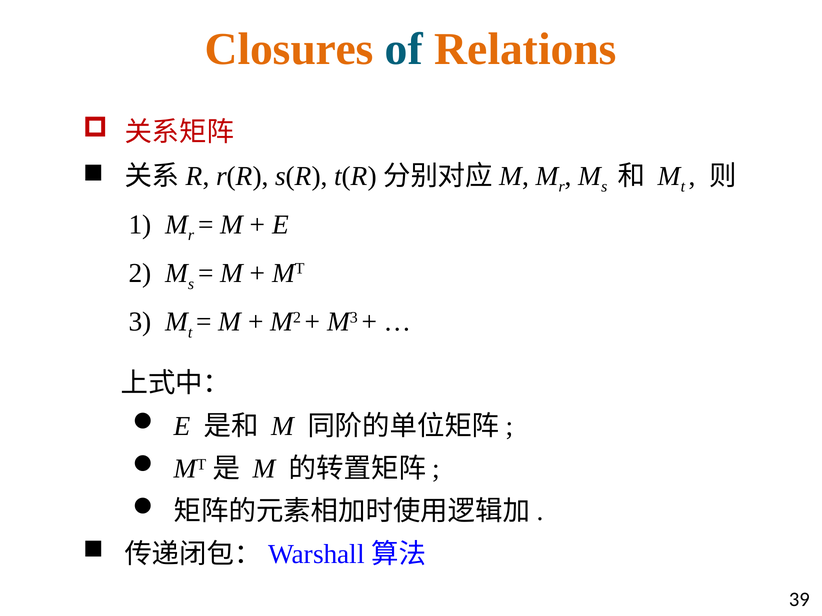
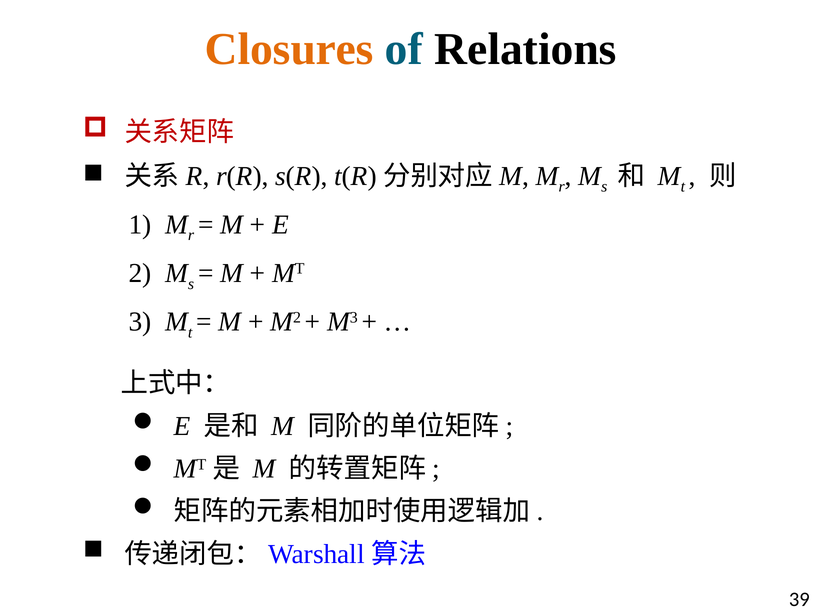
Relations colour: orange -> black
